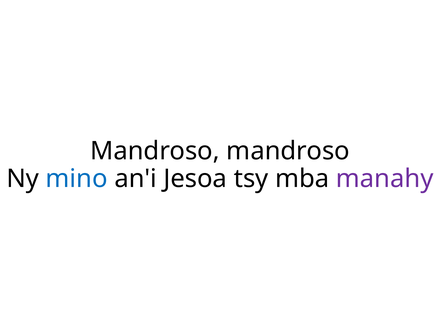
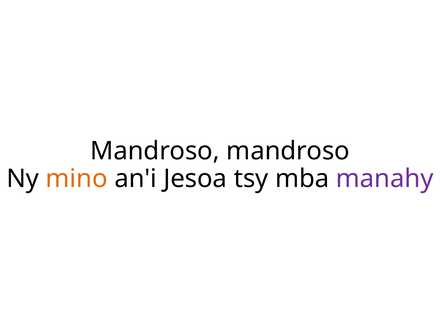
mino colour: blue -> orange
